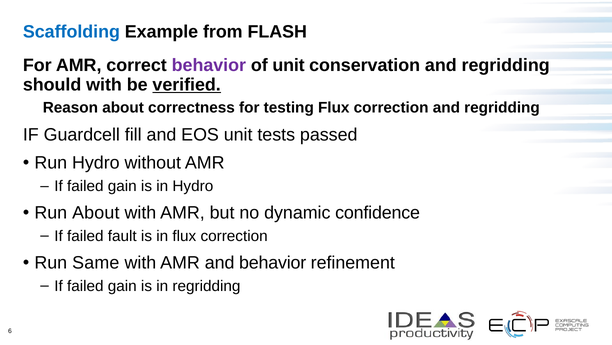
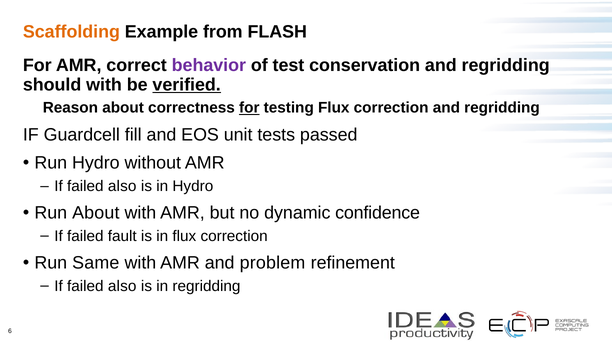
Scaffolding colour: blue -> orange
of unit: unit -> test
for at (249, 108) underline: none -> present
gain at (122, 186): gain -> also
and behavior: behavior -> problem
gain at (122, 285): gain -> also
